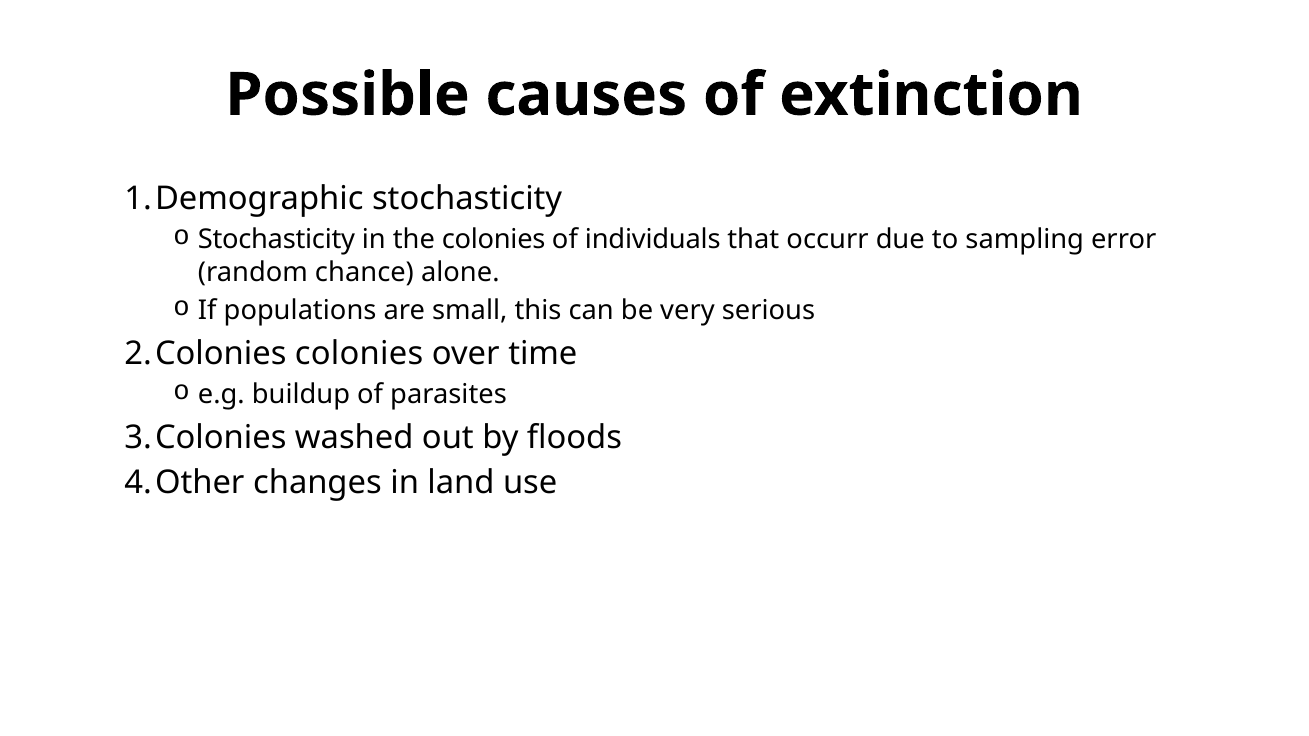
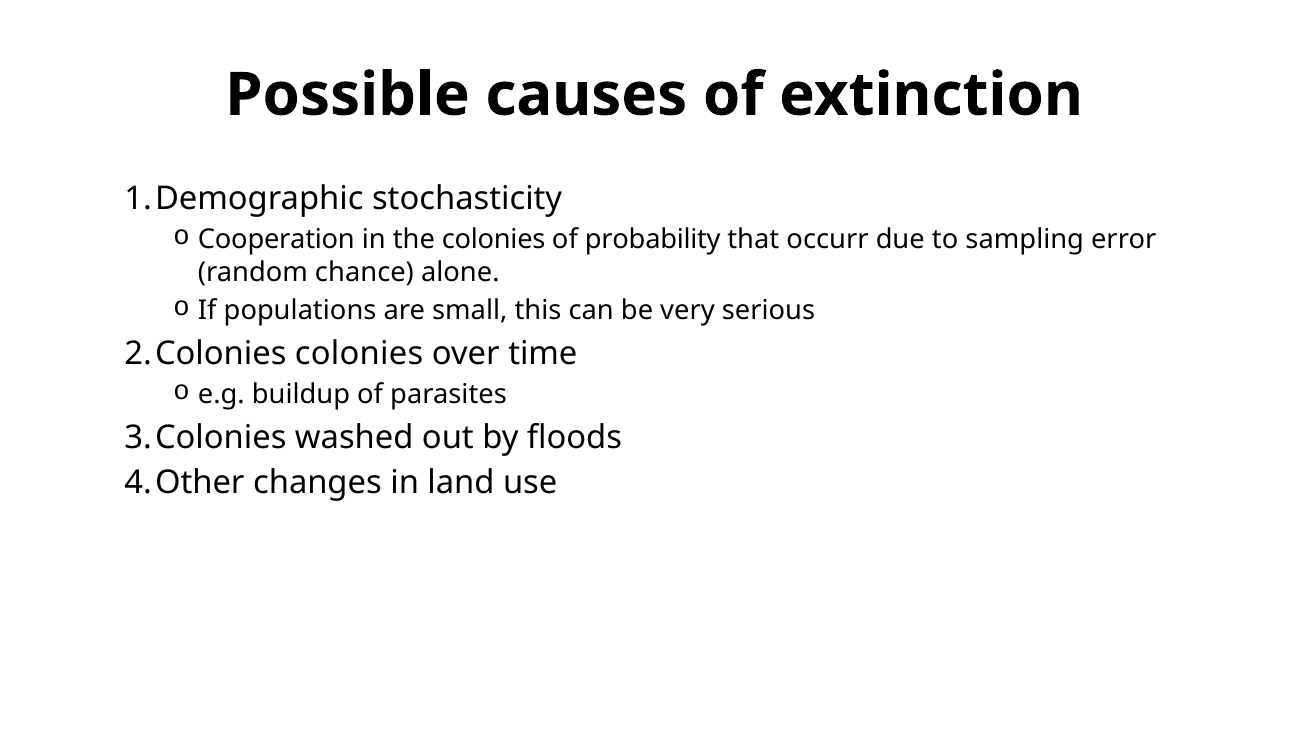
Stochasticity at (276, 240): Stochasticity -> Cooperation
individuals: individuals -> probability
